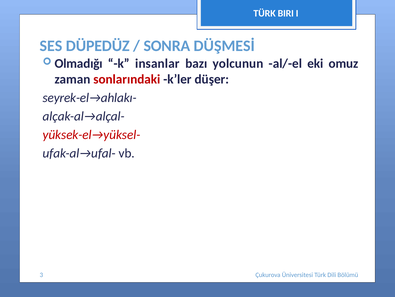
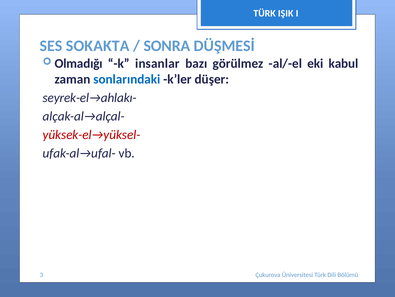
BIRI: BIRI -> IŞIK
DÜPEDÜZ: DÜPEDÜZ -> SOKAKTA
yolcunun: yolcunun -> görülmez
omuz: omuz -> kabul
sonlarındaki colour: red -> blue
